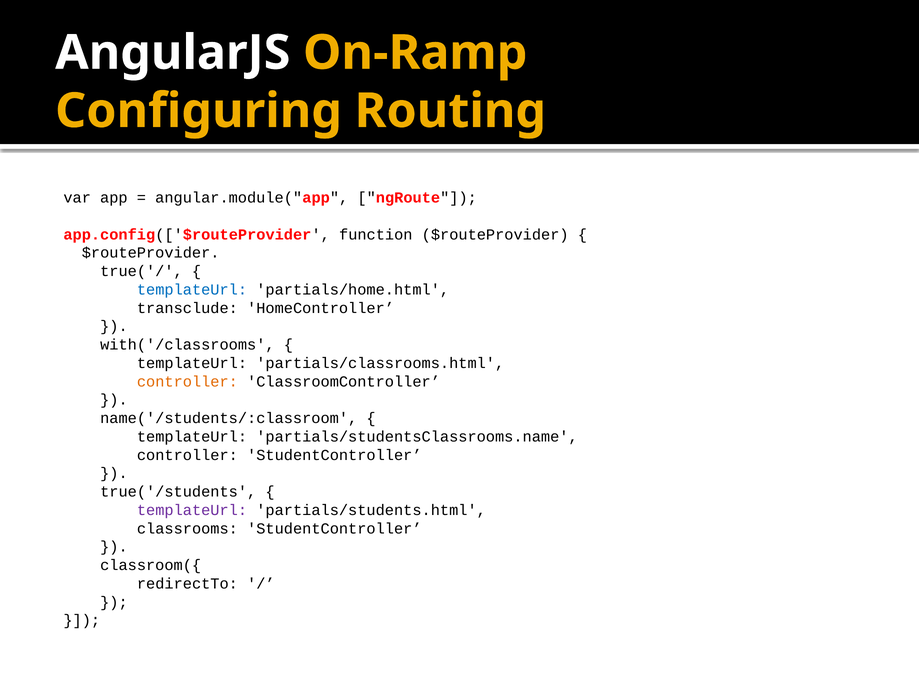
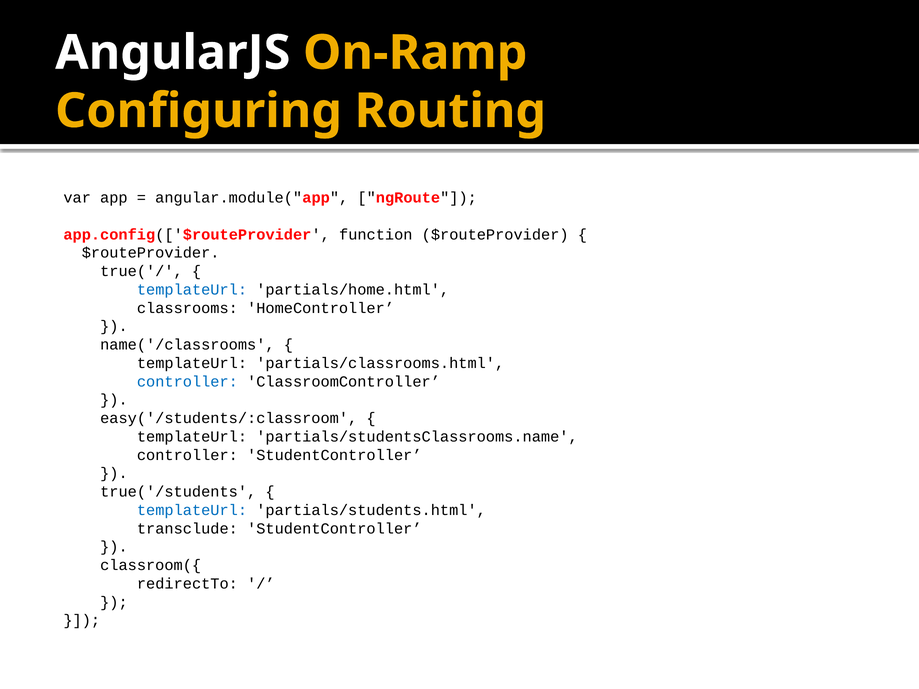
transclude: transclude -> classrooms
with('/classrooms: with('/classrooms -> name('/classrooms
controller at (187, 382) colour: orange -> blue
name('/students/:classroom: name('/students/:classroom -> easy('/students/:classroom
templateUrl at (192, 510) colour: purple -> blue
classrooms: classrooms -> transclude
